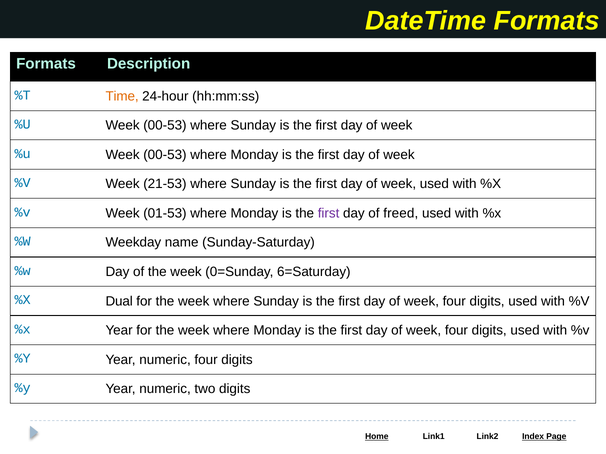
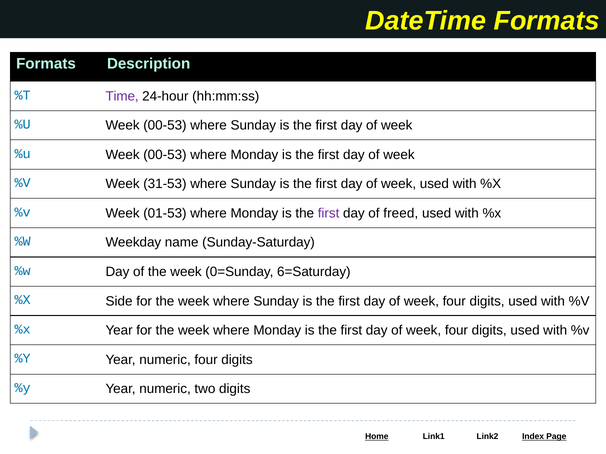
Time colour: orange -> purple
21-53: 21-53 -> 31-53
Dual: Dual -> Side
